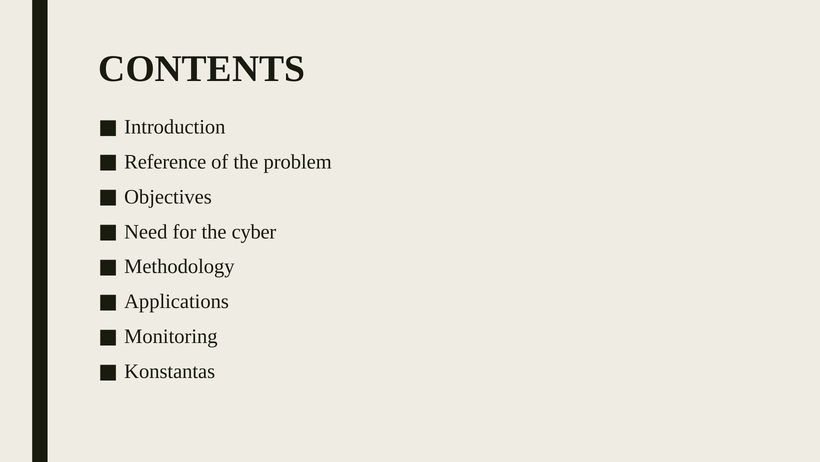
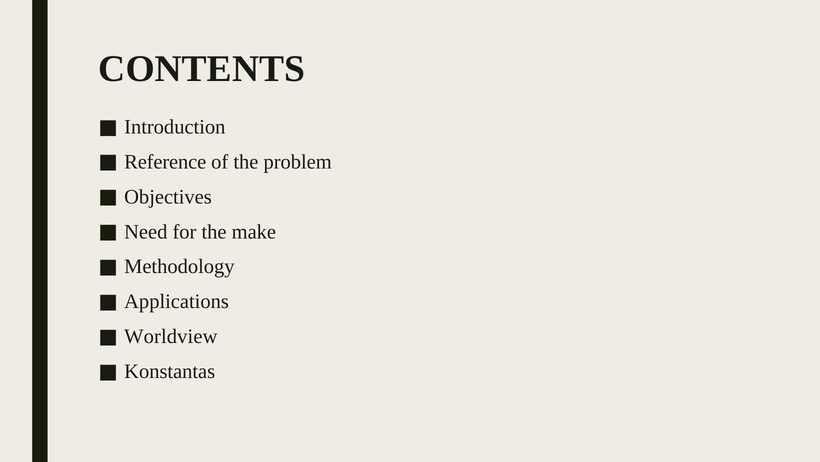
cyber: cyber -> make
Monitoring: Monitoring -> Worldview
